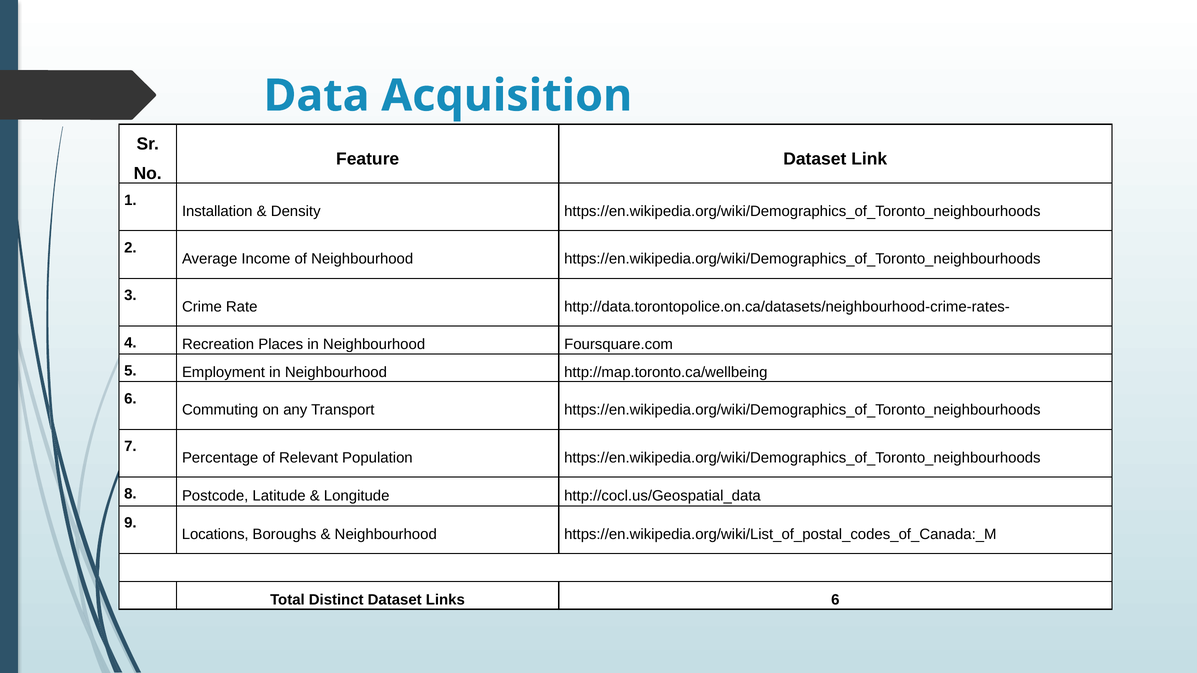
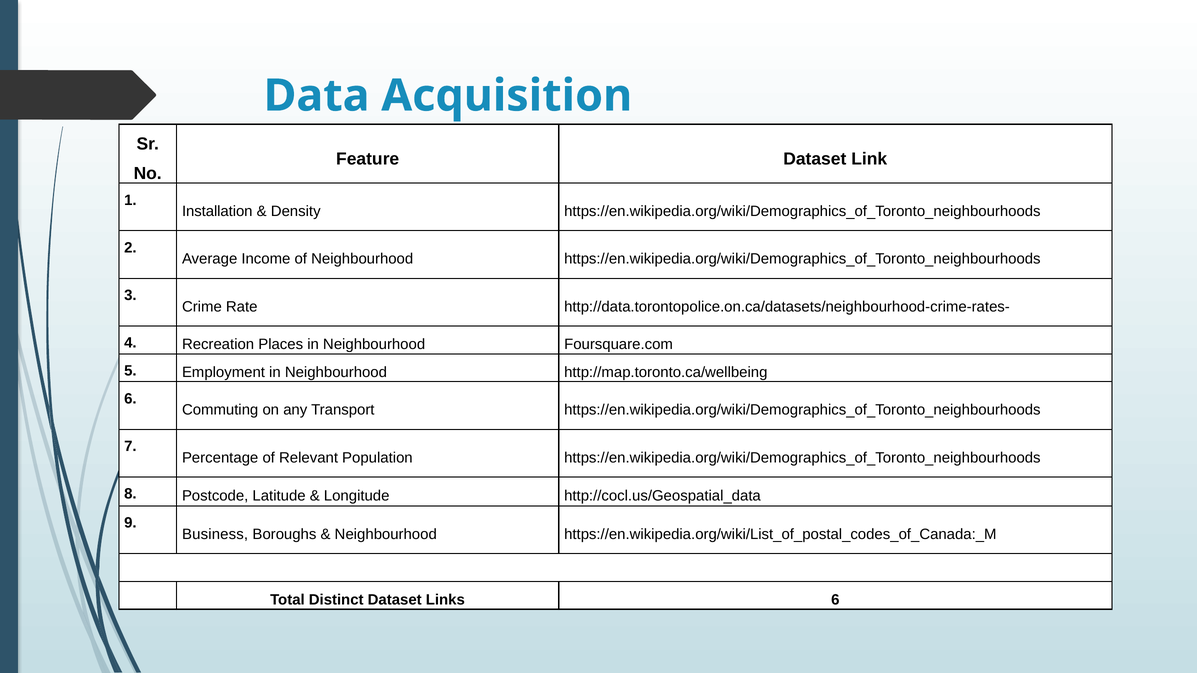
Locations: Locations -> Business
